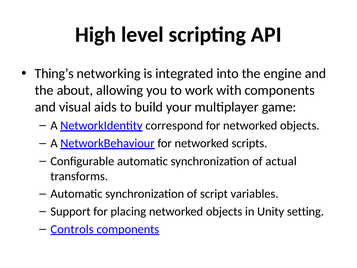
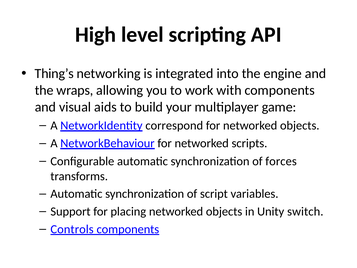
about: about -> wraps
actual: actual -> forces
setting: setting -> switch
